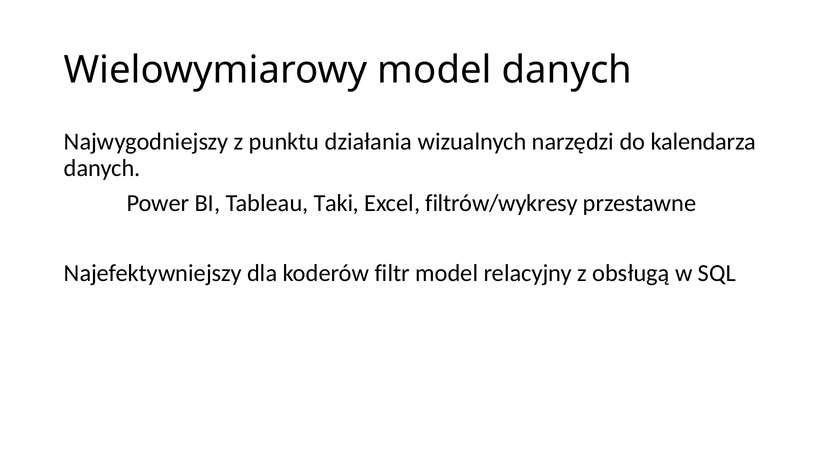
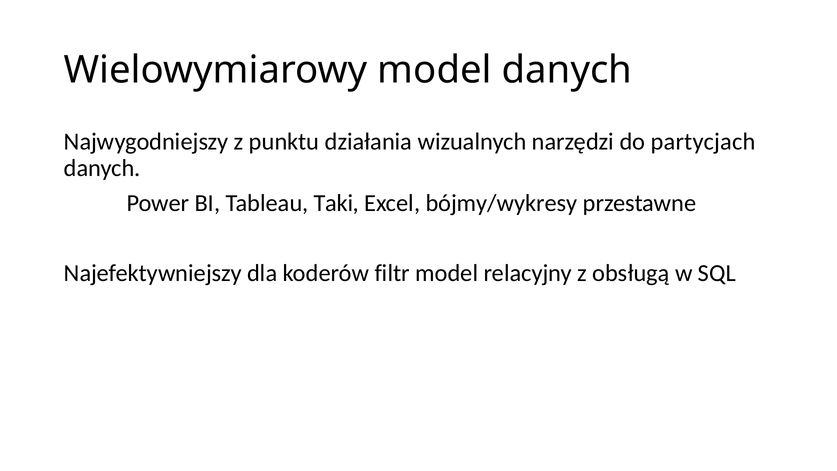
kalendarza: kalendarza -> partycjach
filtrów/wykresy: filtrów/wykresy -> bójmy/wykresy
